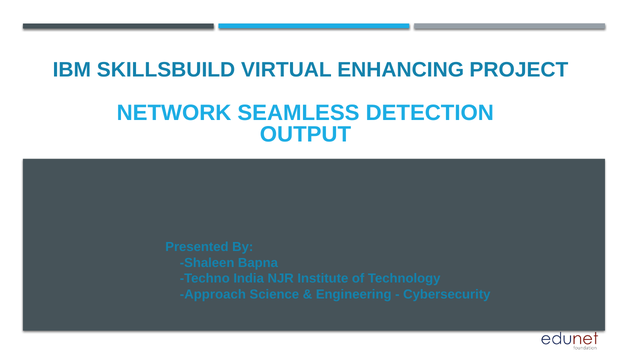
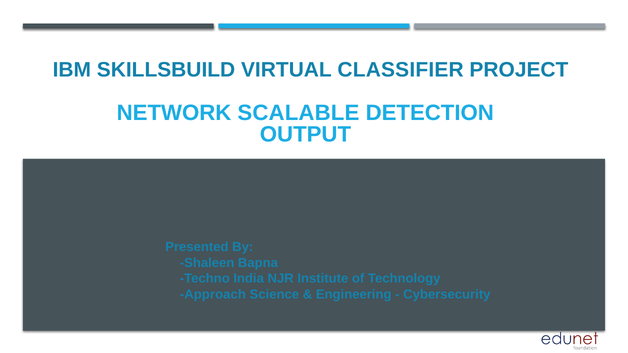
ENHANCING: ENHANCING -> CLASSIFIER
SEAMLESS: SEAMLESS -> SCALABLE
